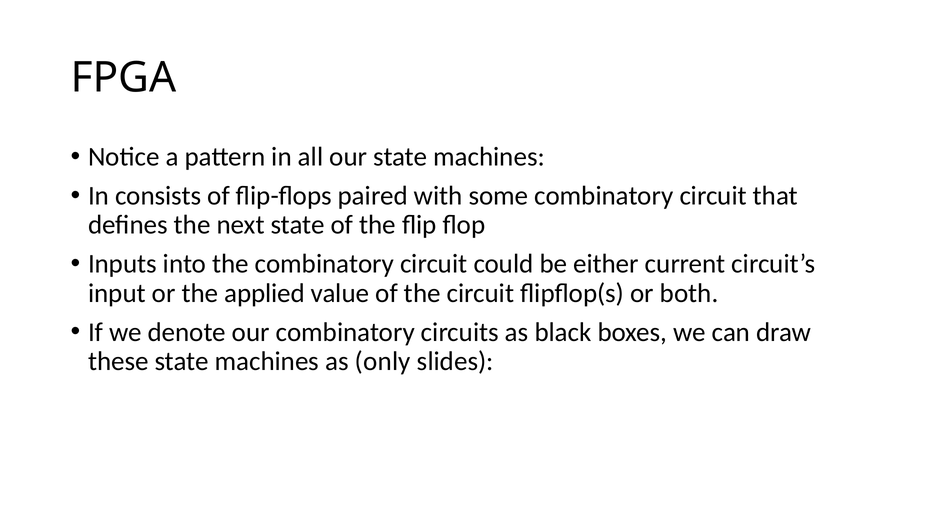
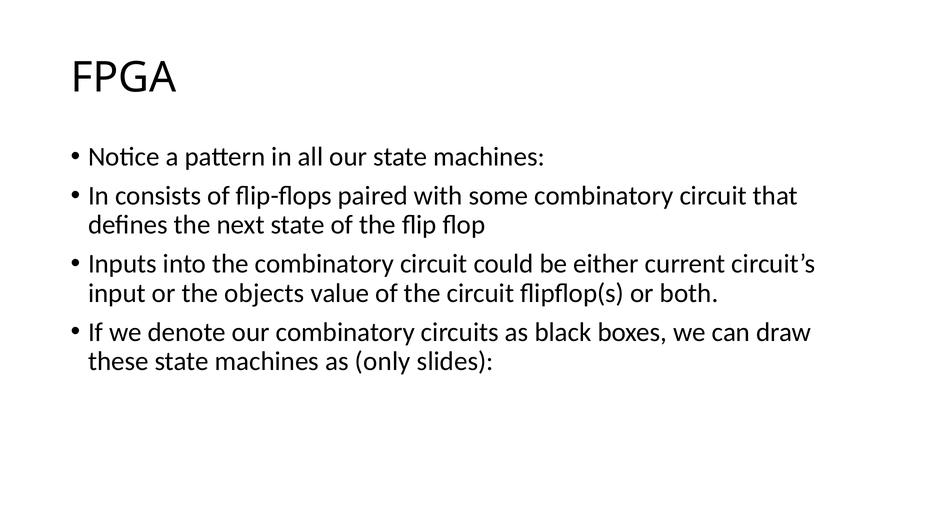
applied: applied -> objects
